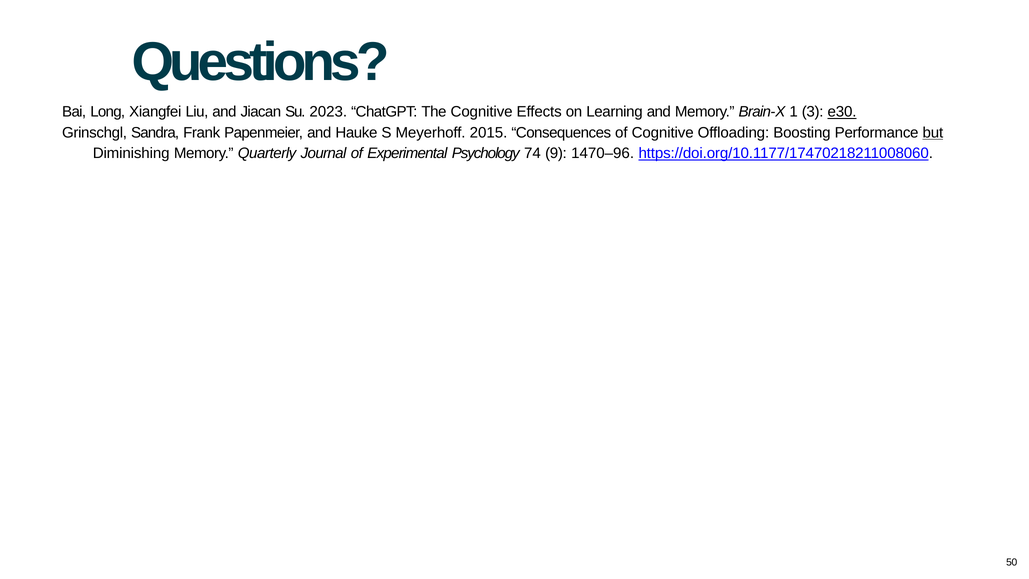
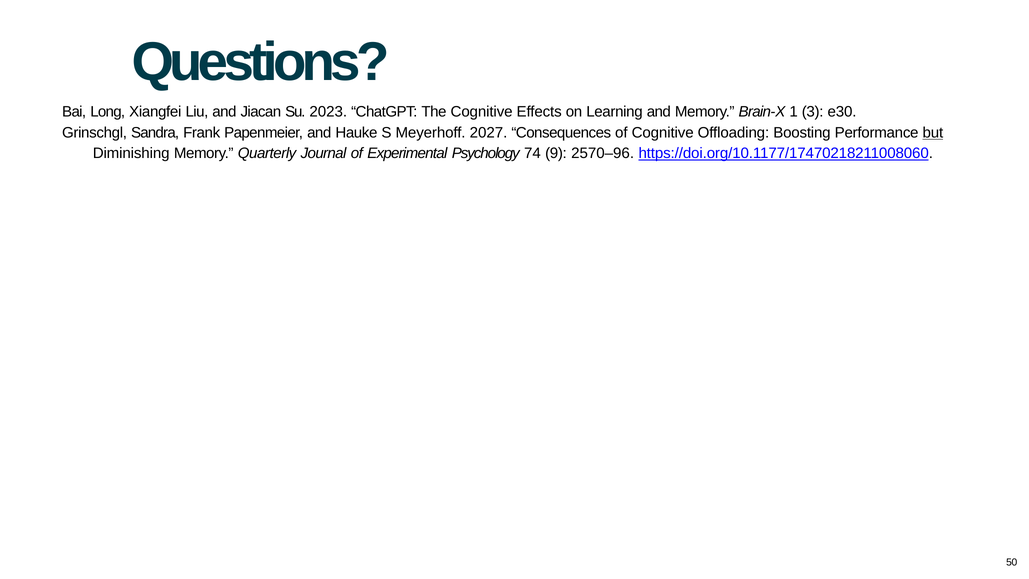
e30 underline: present -> none
2015: 2015 -> 2027
1470–96: 1470–96 -> 2570–96
